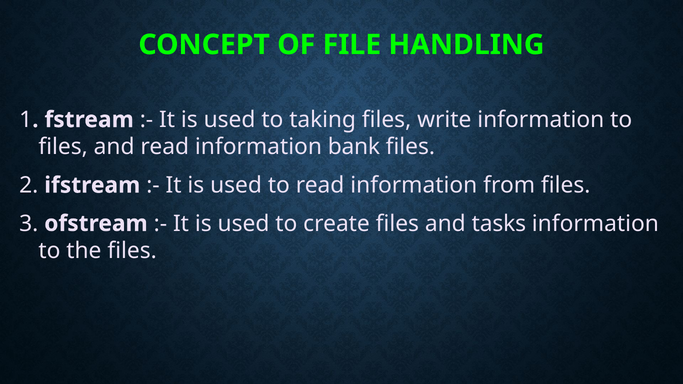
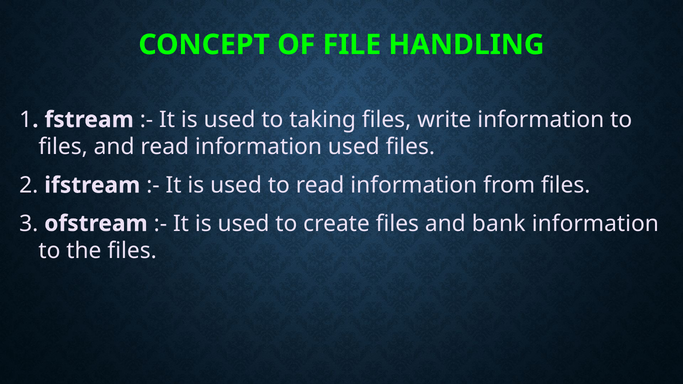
information bank: bank -> used
tasks: tasks -> bank
